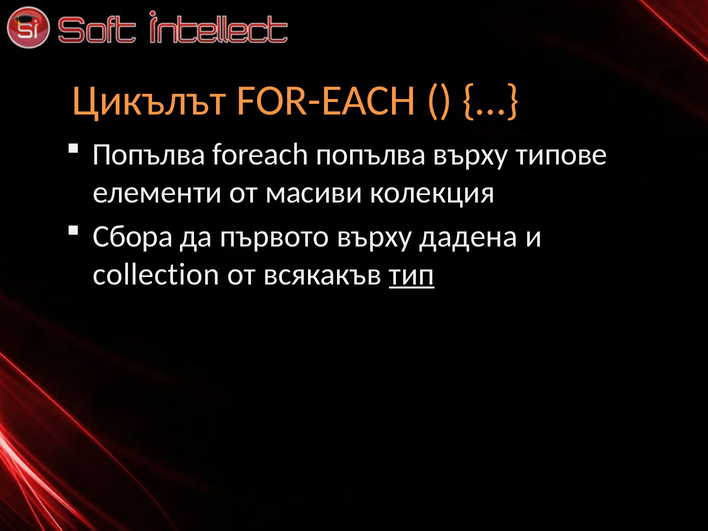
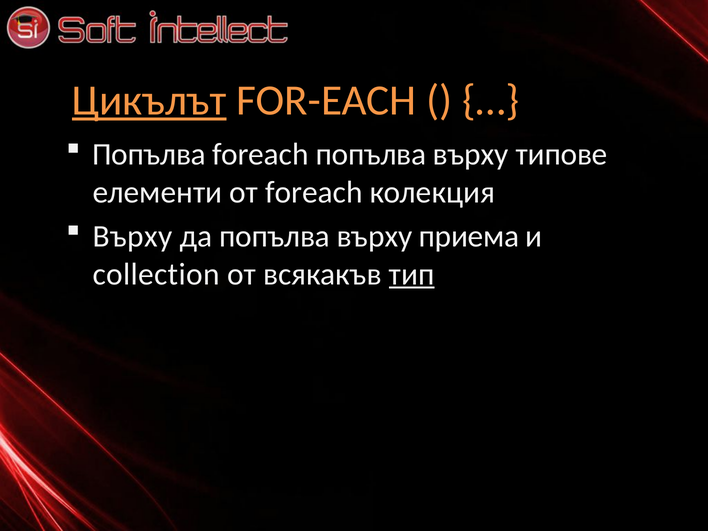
Цикълът underline: none -> present
масиви: масиви -> forеach
Сбора at (133, 236): Сбора -> Върху
да първото: първото -> попълва
дадена: дадена -> приема
